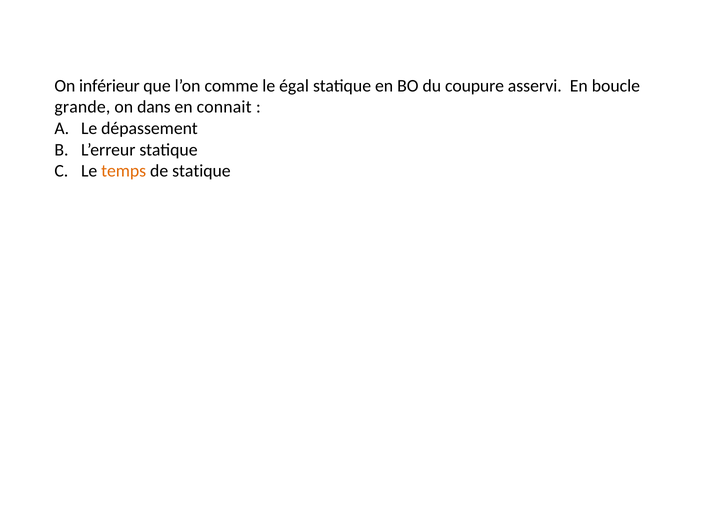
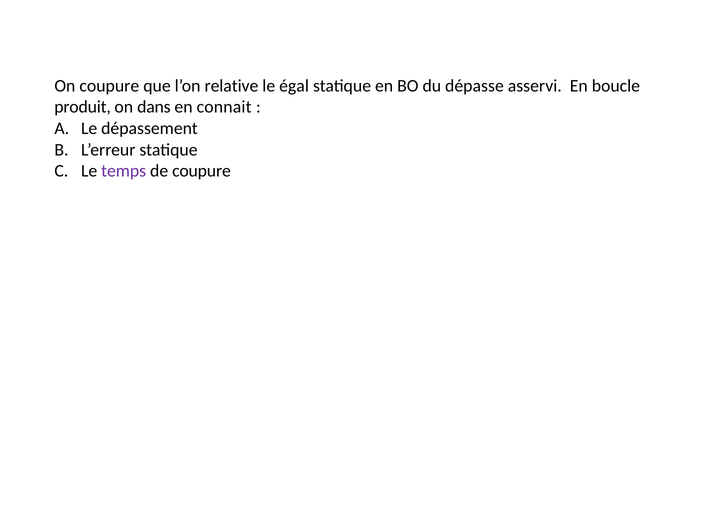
On inférieur: inférieur -> coupure
comme: comme -> relative
coupure: coupure -> dépasse
grande: grande -> produit
temps colour: orange -> purple
de statique: statique -> coupure
